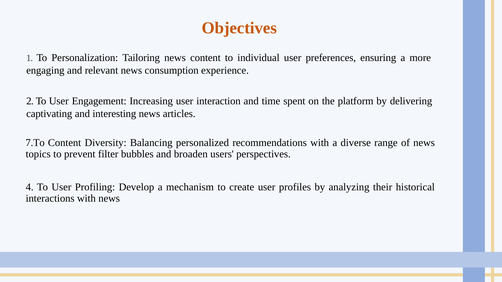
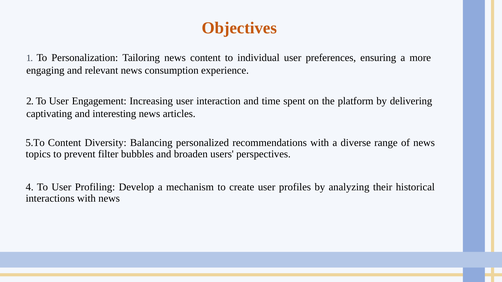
7.To: 7.To -> 5.To
